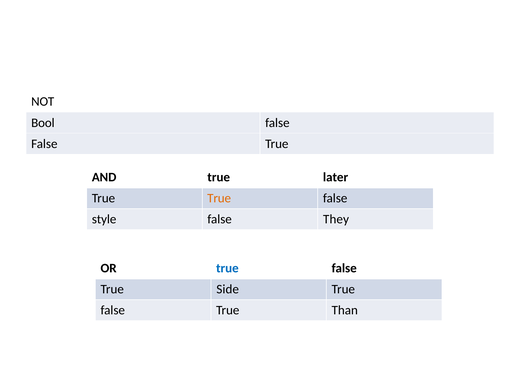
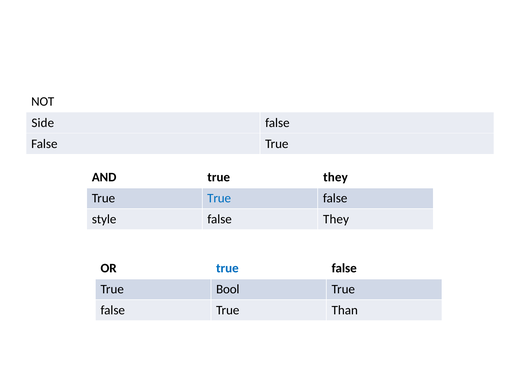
Bool: Bool -> Side
true later: later -> they
True at (219, 198) colour: orange -> blue
Side: Side -> Bool
